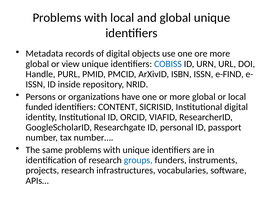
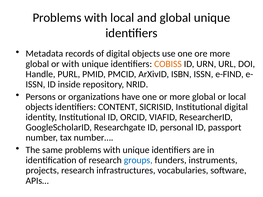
or view: view -> with
COBISS colour: blue -> orange
funded at (39, 107): funded -> objects
